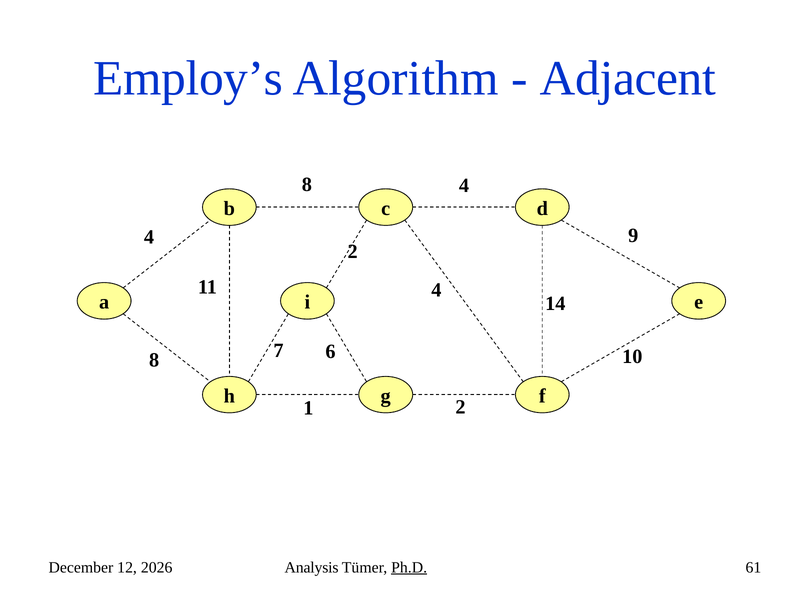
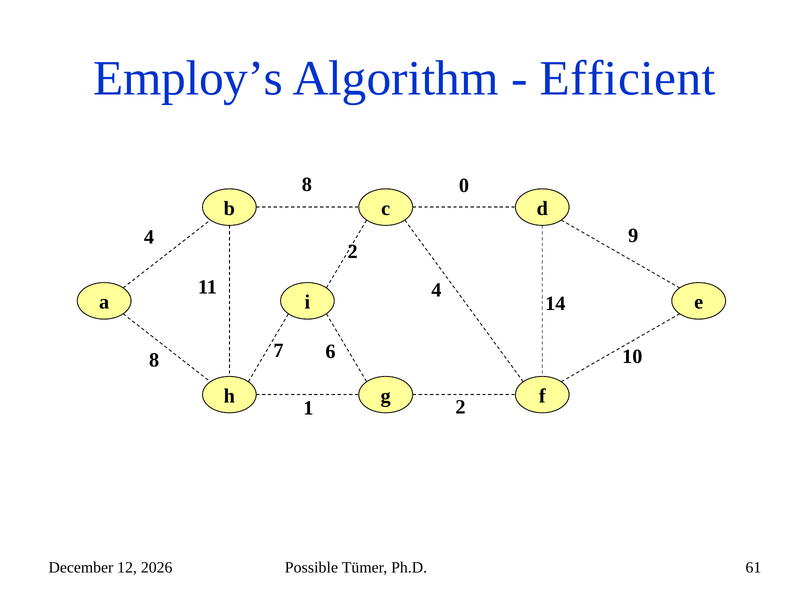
Adjacent: Adjacent -> Efficient
8 4: 4 -> 0
Analysis: Analysis -> Possible
Ph.D underline: present -> none
